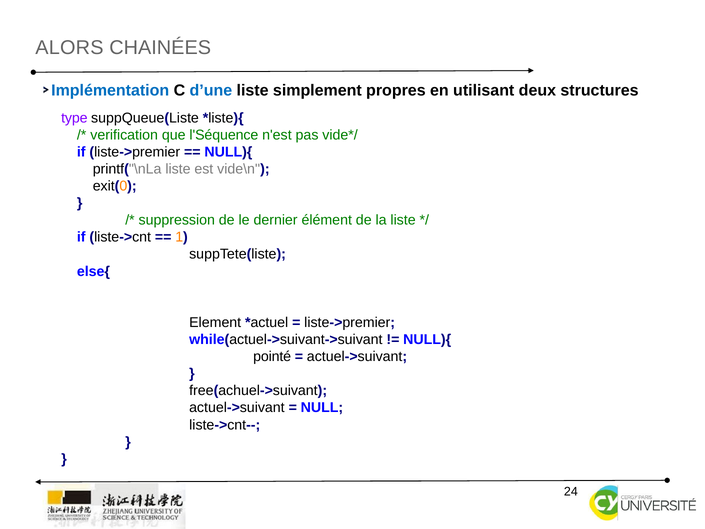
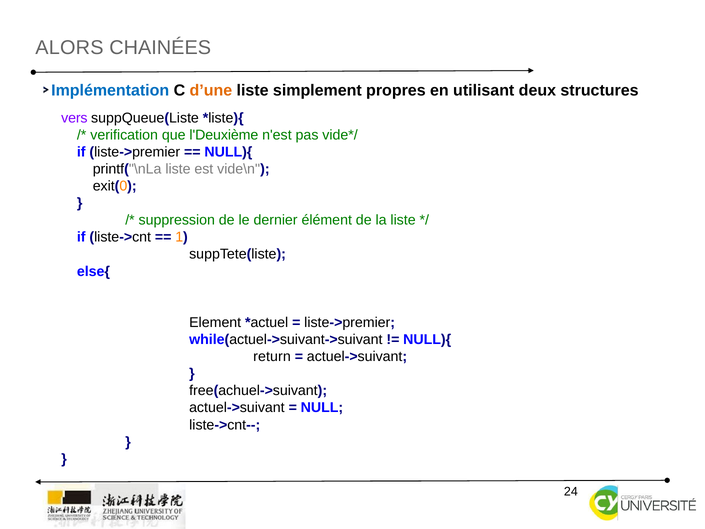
d’une colour: blue -> orange
type: type -> vers
l'Séquence: l'Séquence -> l'Deuxième
pointé: pointé -> return
